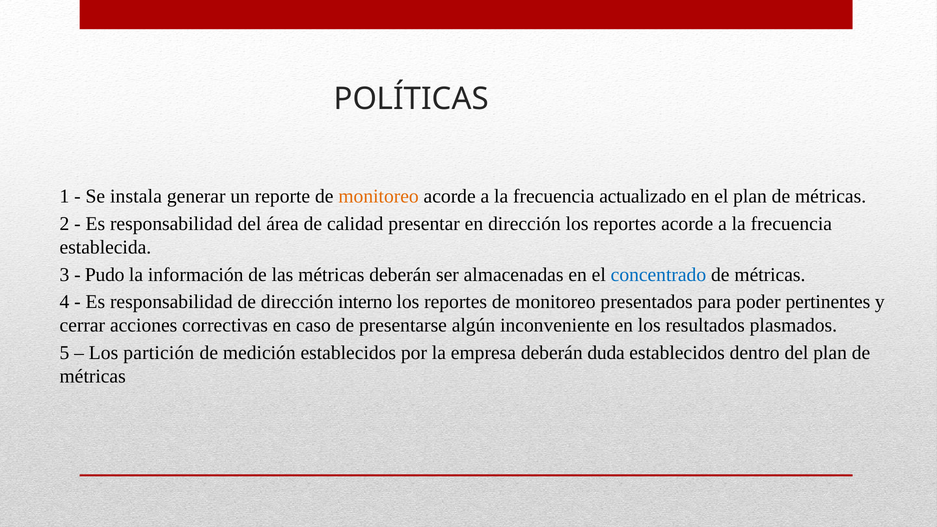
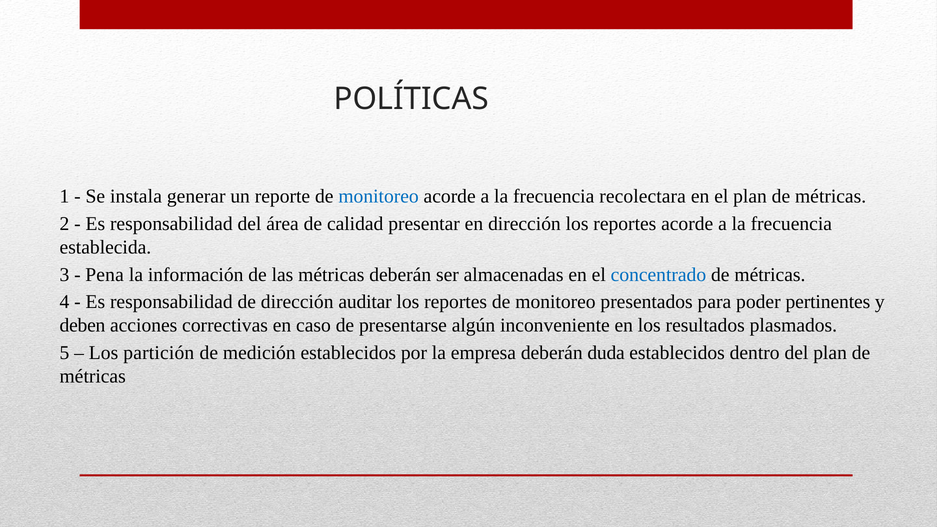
monitoreo at (379, 196) colour: orange -> blue
actualizado: actualizado -> recolectara
Pudo: Pudo -> Pena
interno: interno -> auditar
cerrar: cerrar -> deben
